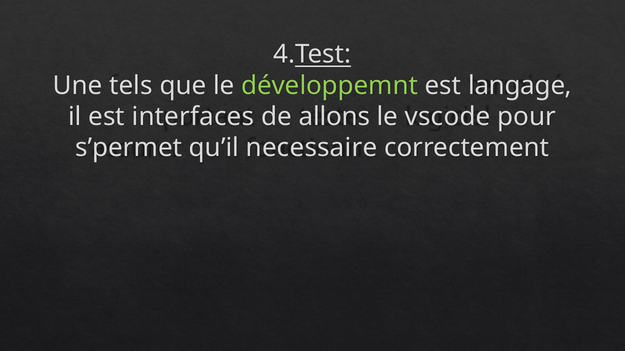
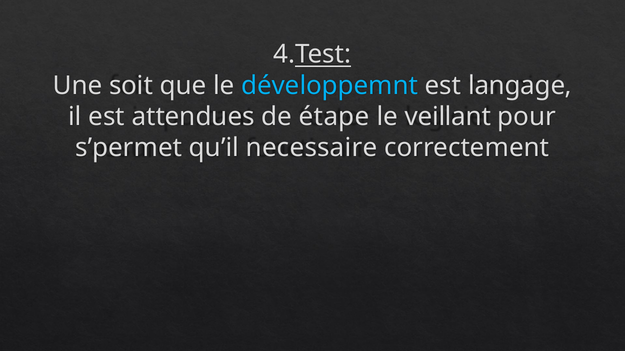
tels: tels -> soit
développemnt colour: light green -> light blue
interfaces: interfaces -> attendues
allons: allons -> étape
vscode: vscode -> veillant
